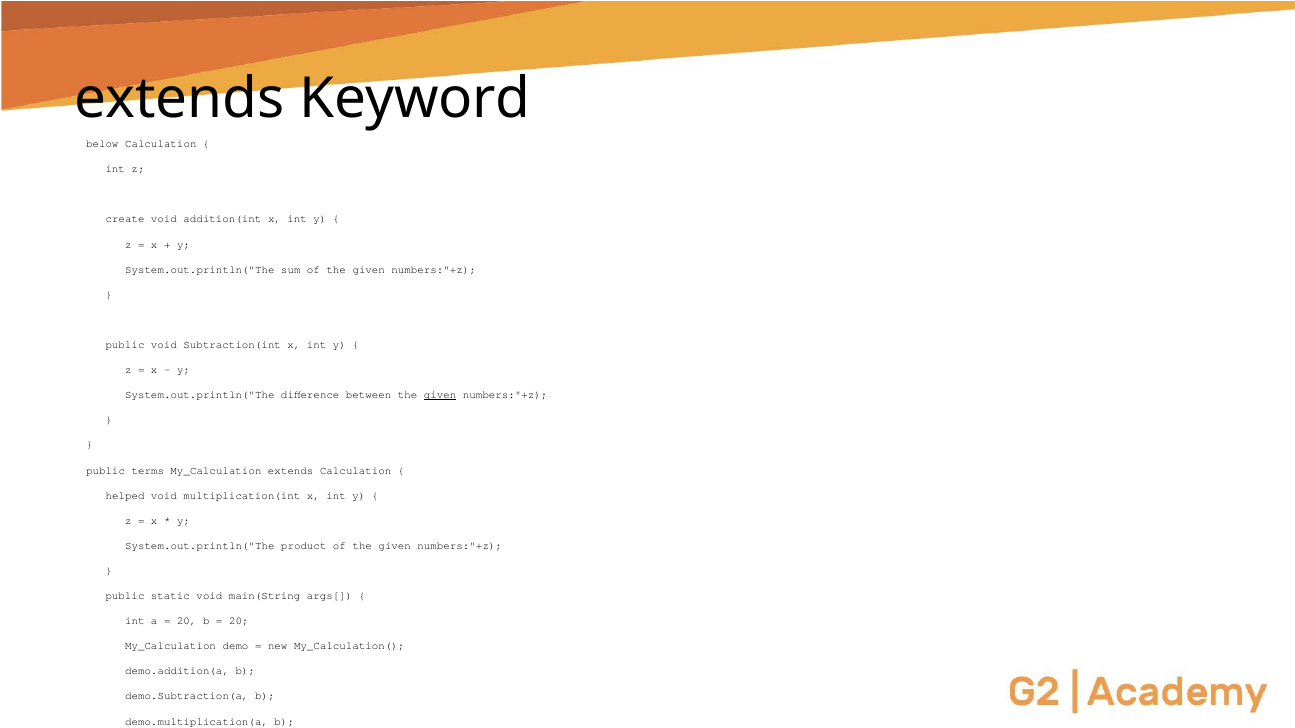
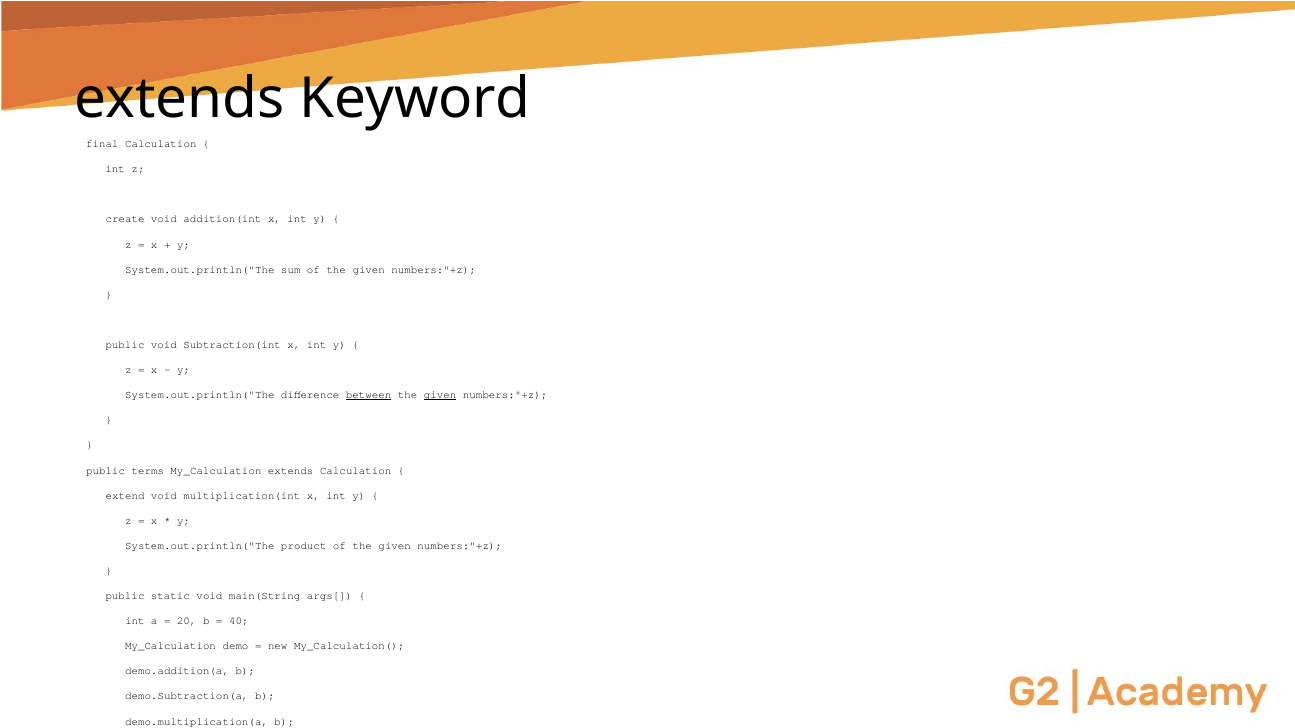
below: below -> final
between underline: none -> present
helped: helped -> extend
20 at (239, 621): 20 -> 40
